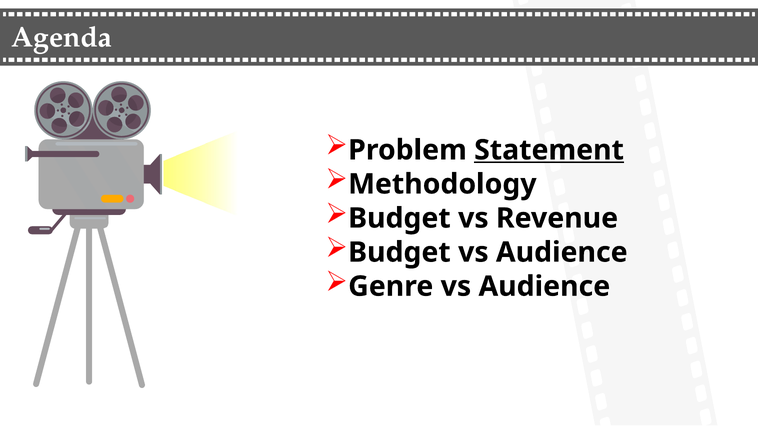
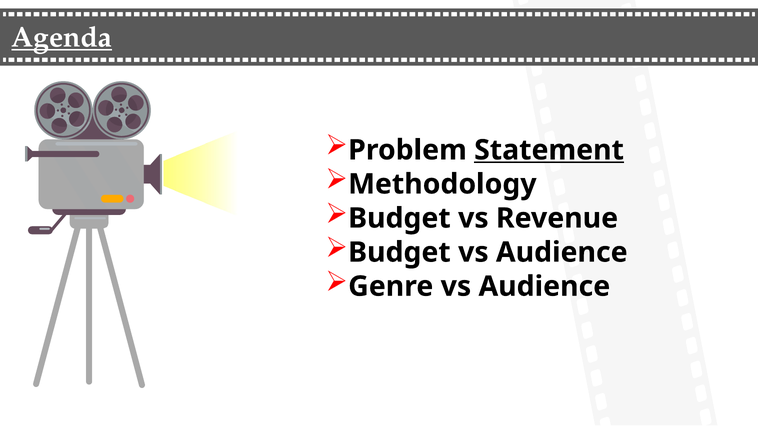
Agenda underline: none -> present
